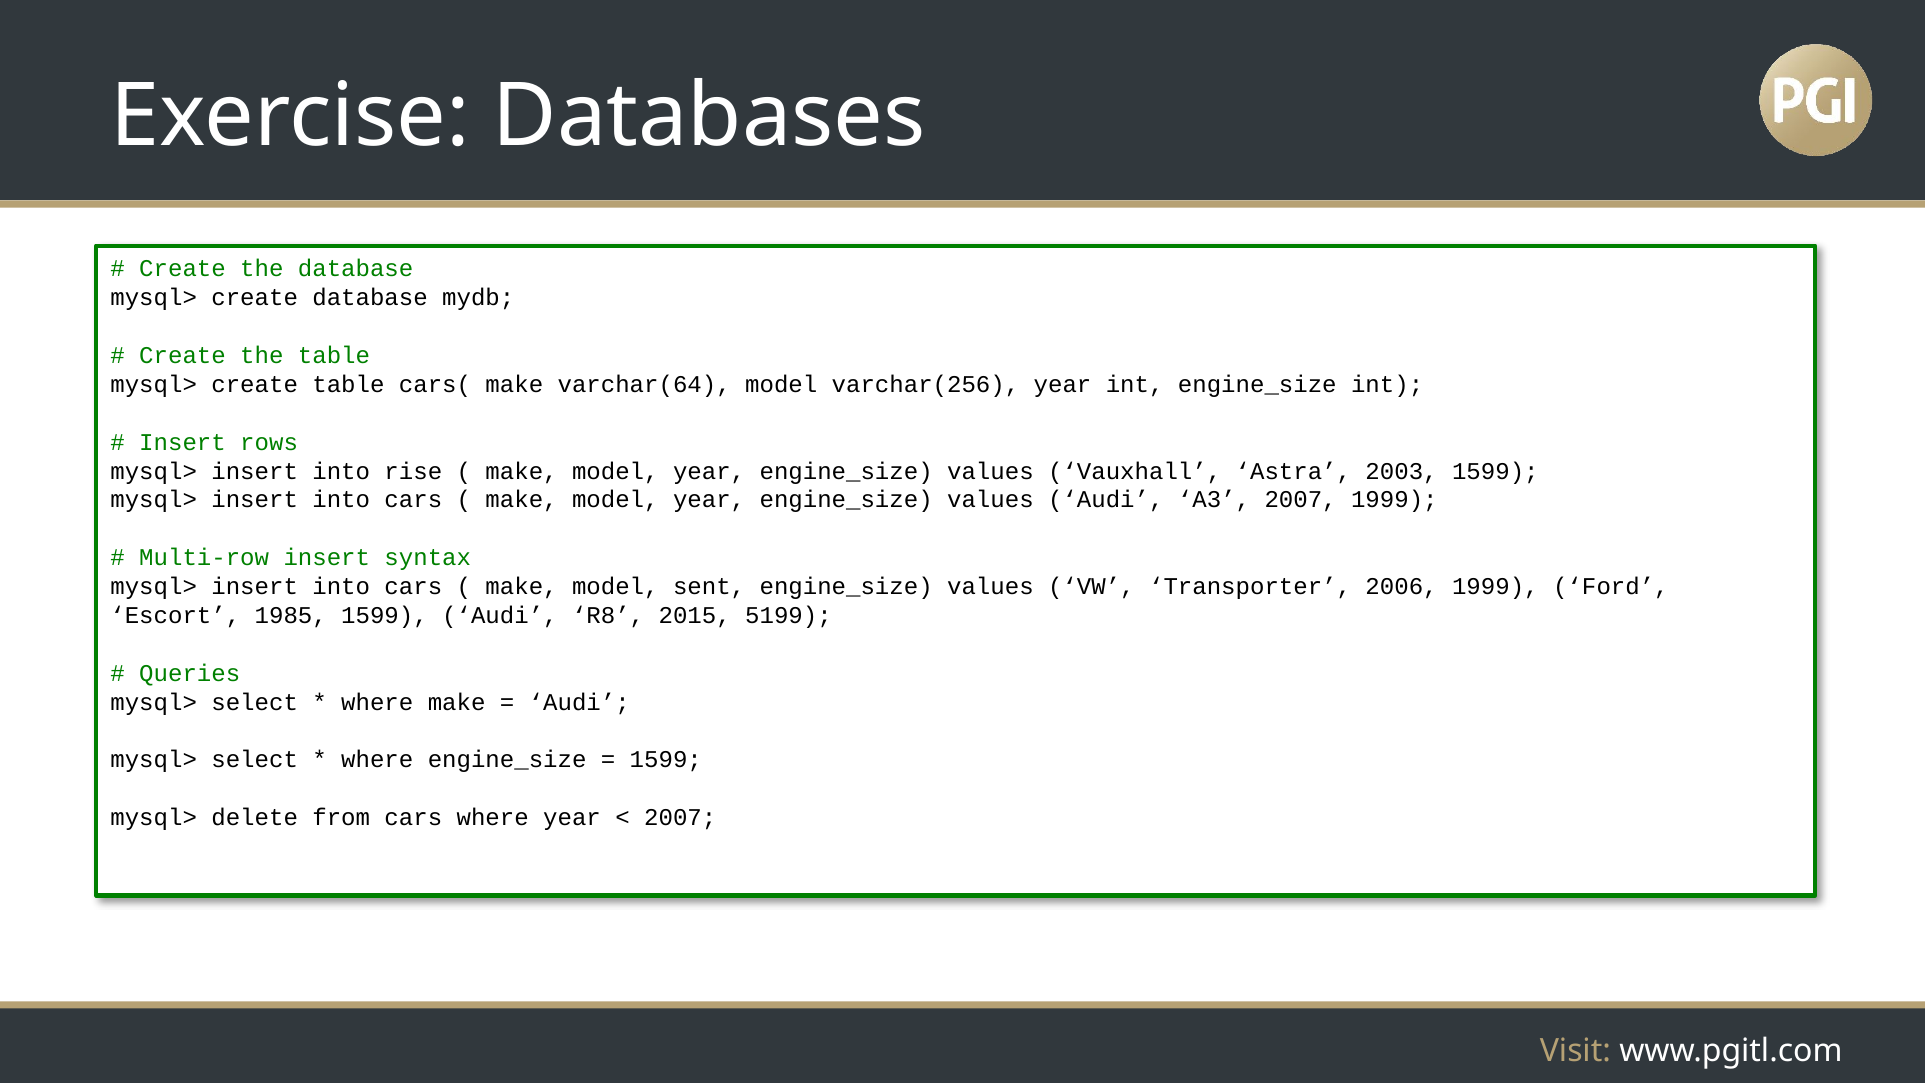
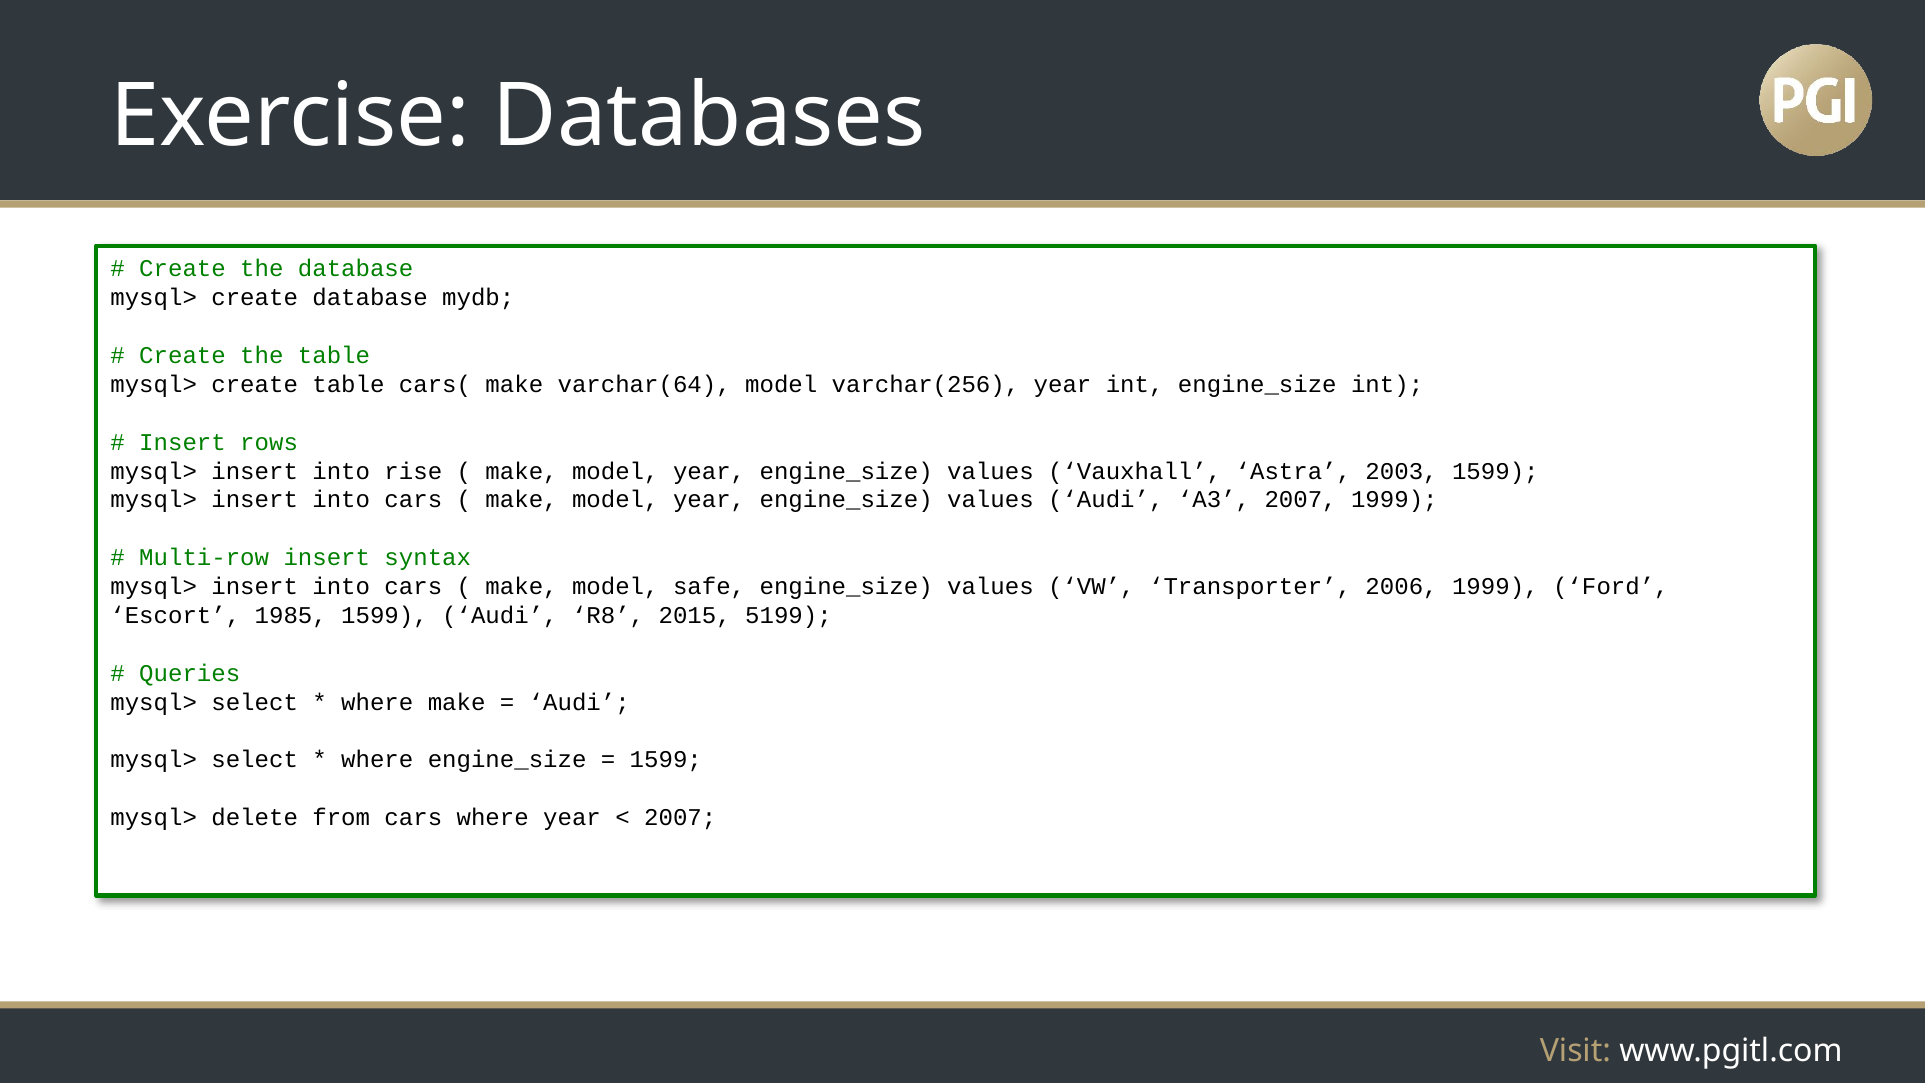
sent: sent -> safe
